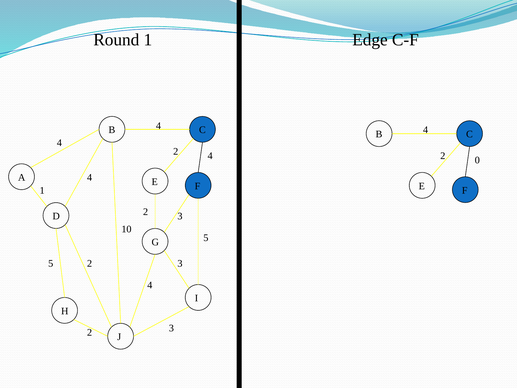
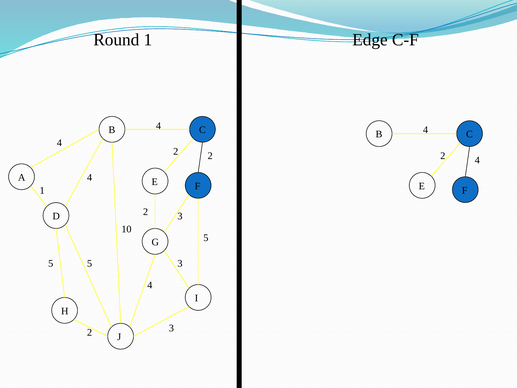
4 at (210, 156): 4 -> 2
2 0: 0 -> 4
5 2: 2 -> 5
